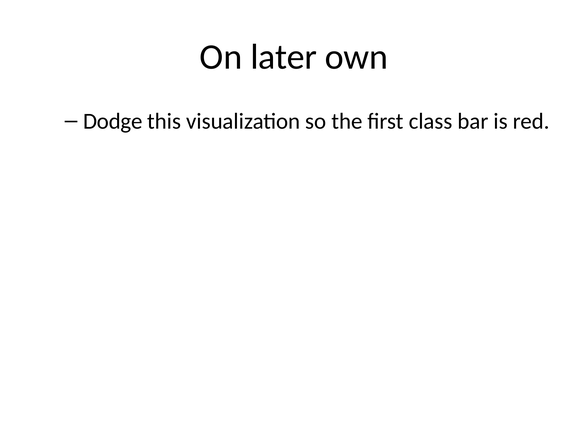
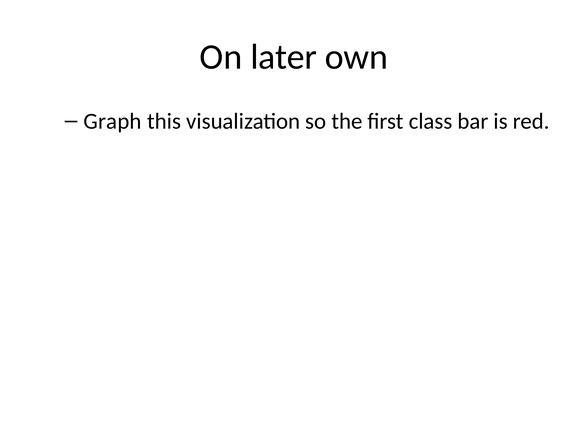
Dodge: Dodge -> Graph
